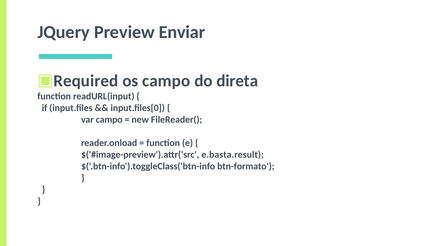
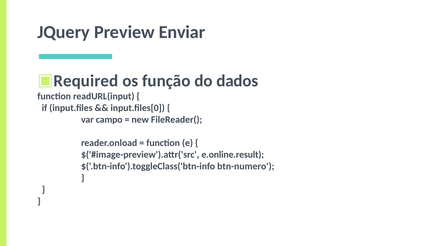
os campo: campo -> função
direta: direta -> dados
e.basta.result: e.basta.result -> e.online.result
btn-formato: btn-formato -> btn-numero
